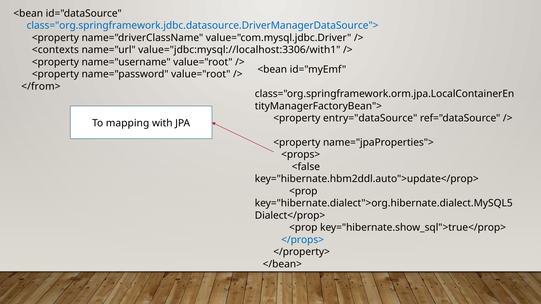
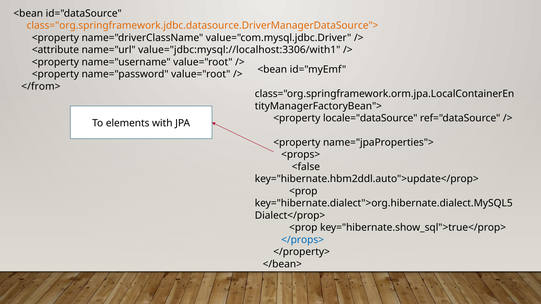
class="org.springframework.jdbc.datasource.DriverManagerDataSource"> colour: blue -> orange
<contexts: <contexts -> <attribute
entry="dataSource: entry="dataSource -> locale="dataSource
mapping: mapping -> elements
